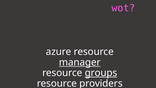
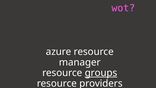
manager underline: present -> none
